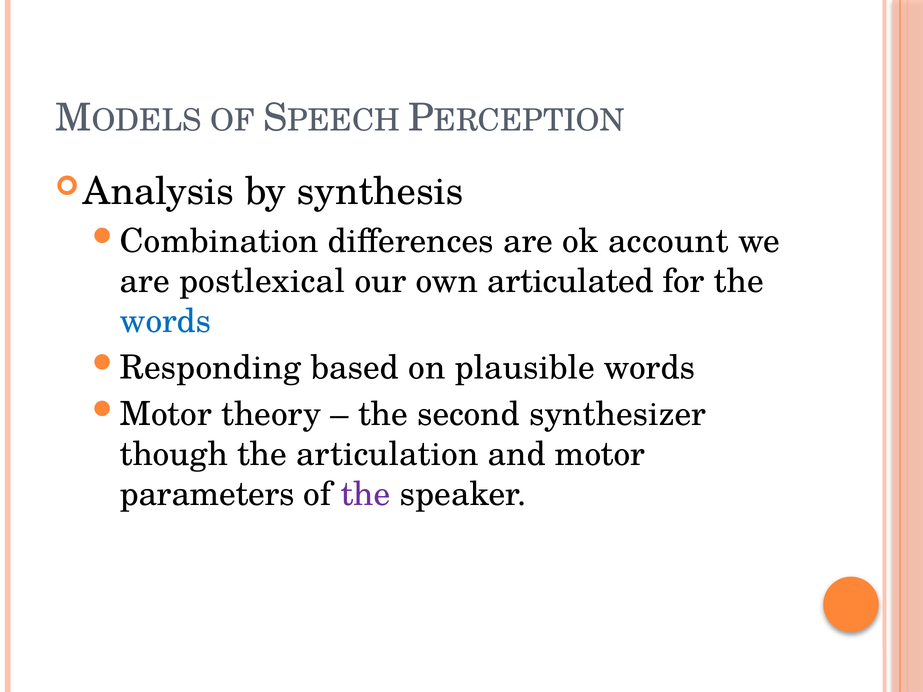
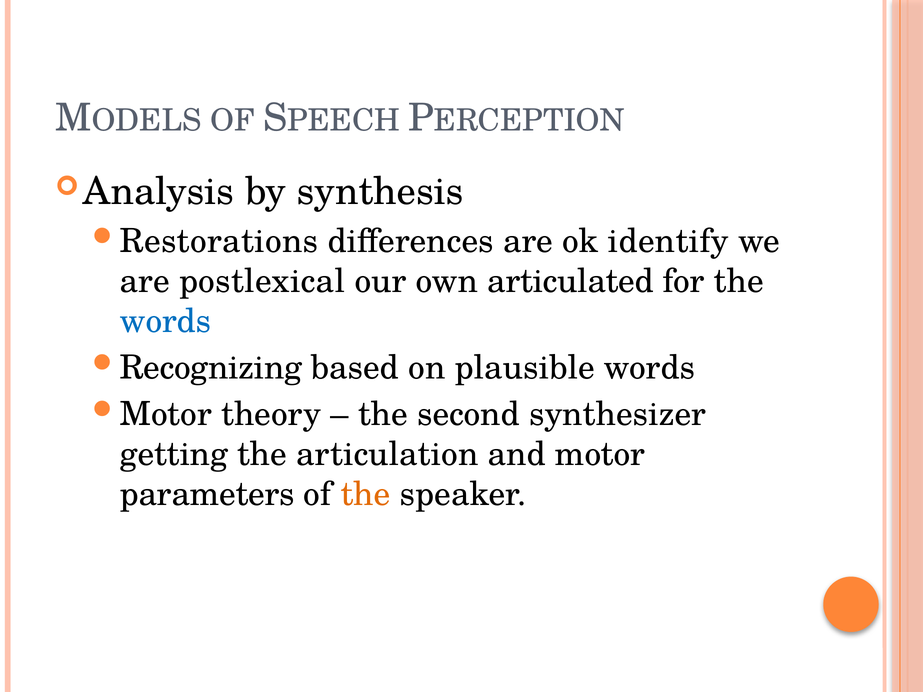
Combination: Combination -> Restorations
account: account -> identify
Responding: Responding -> Recognizing
though: though -> getting
the at (365, 494) colour: purple -> orange
